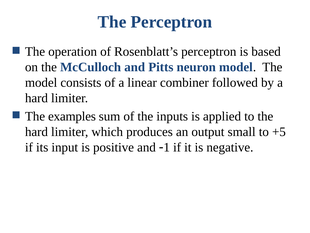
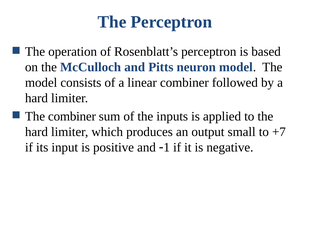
The examples: examples -> combiner
+5: +5 -> +7
